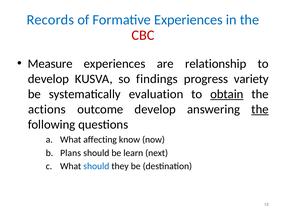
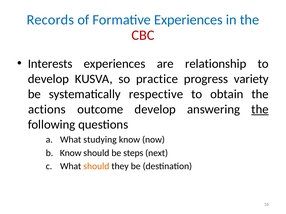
Measure: Measure -> Interests
findings: findings -> practice
evaluation: evaluation -> respective
obtain underline: present -> none
affecting: affecting -> studying
Plans at (71, 153): Plans -> Know
learn: learn -> steps
should at (96, 167) colour: blue -> orange
